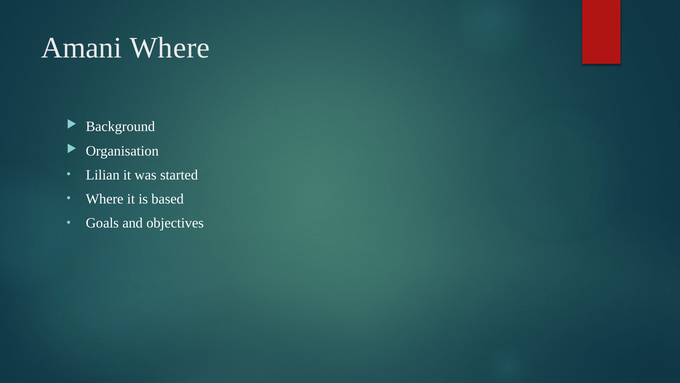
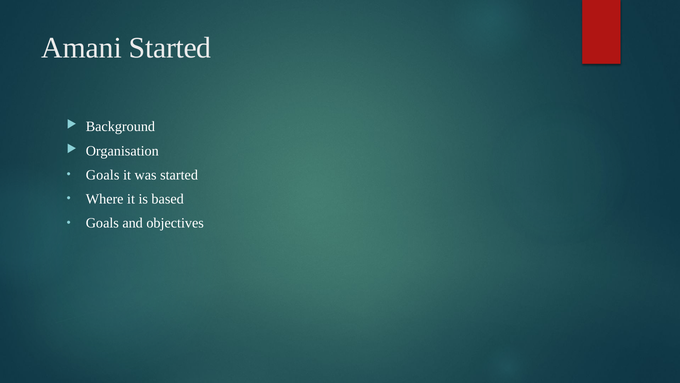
Amani Where: Where -> Started
Lilian at (103, 175): Lilian -> Goals
